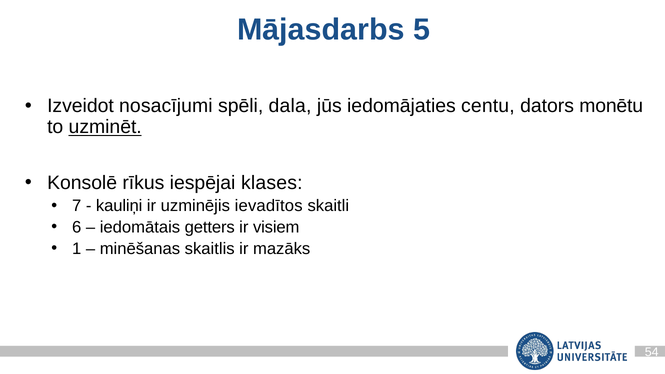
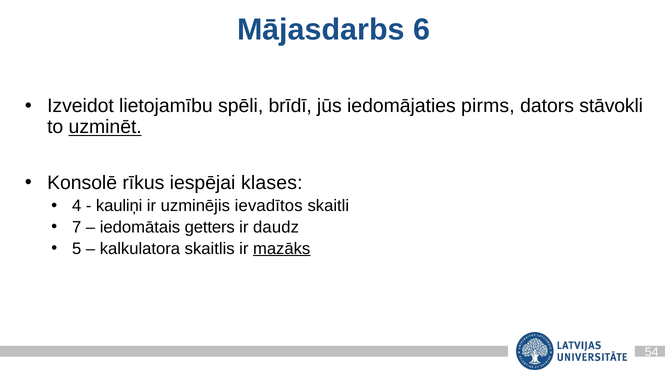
5: 5 -> 6
nosacījumi: nosacījumi -> lietojamību
dala: dala -> brīdī
centu: centu -> pirms
monētu: monētu -> stāvokli
7: 7 -> 4
6: 6 -> 7
visiem: visiem -> daudz
1: 1 -> 5
minēšanas: minēšanas -> kalkulatora
mazāks underline: none -> present
